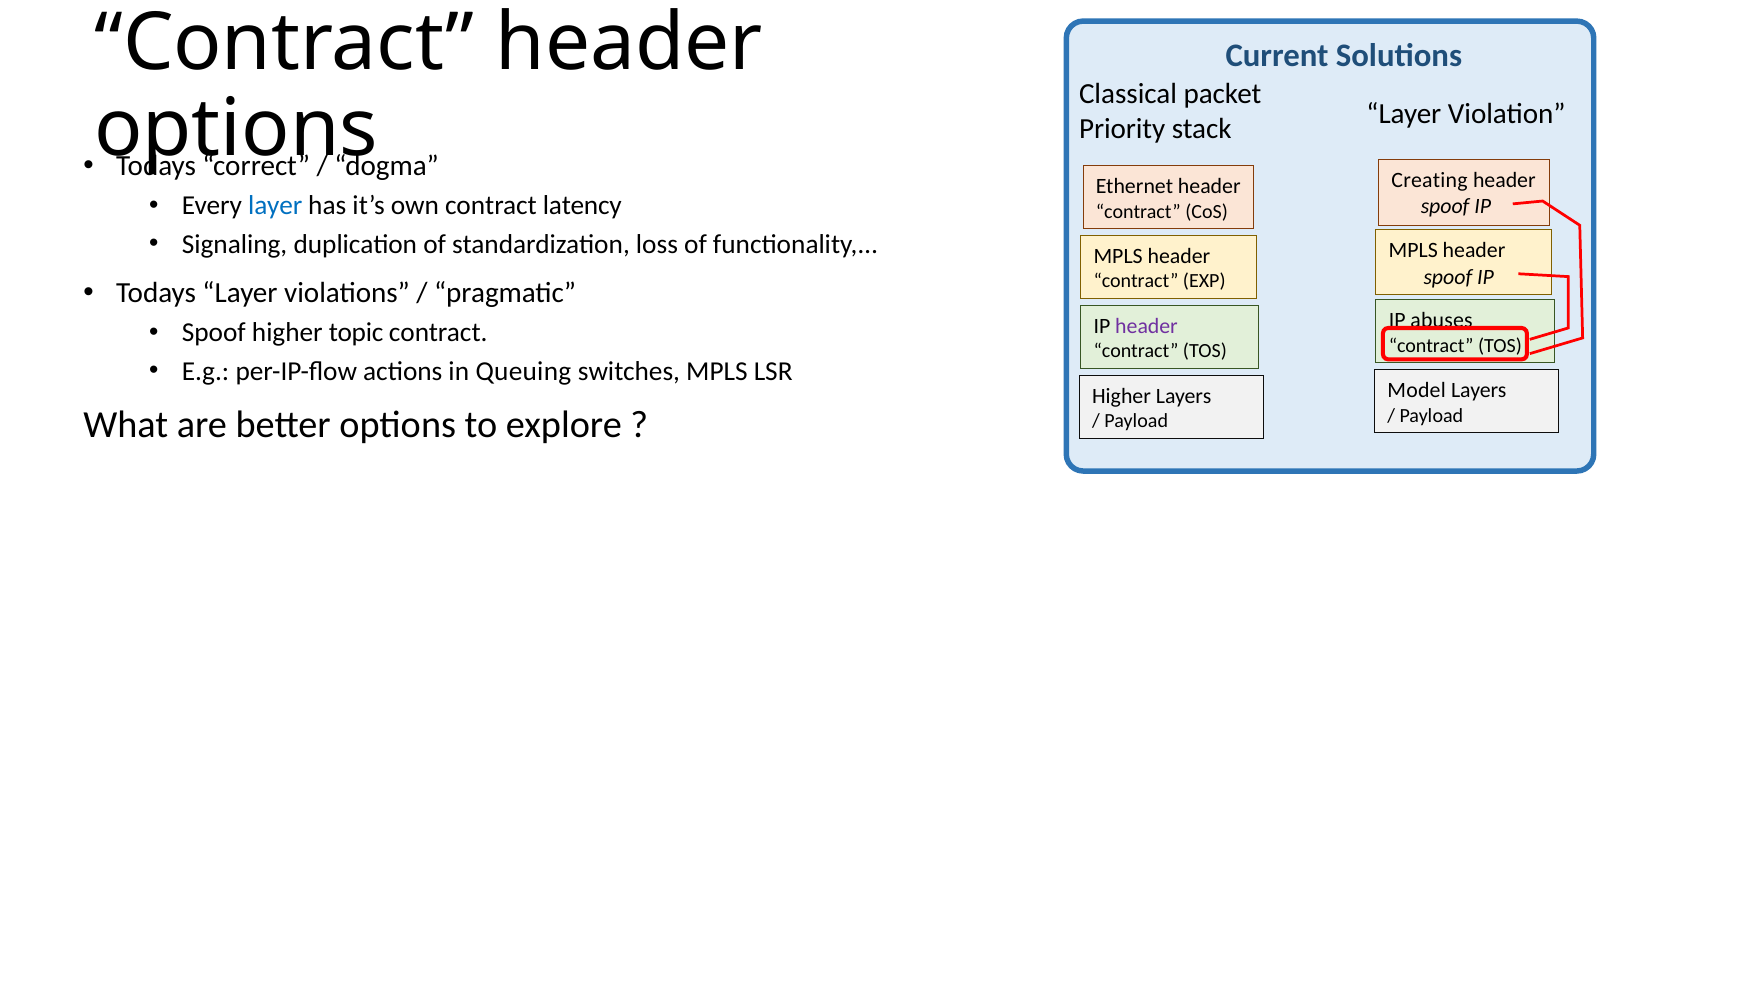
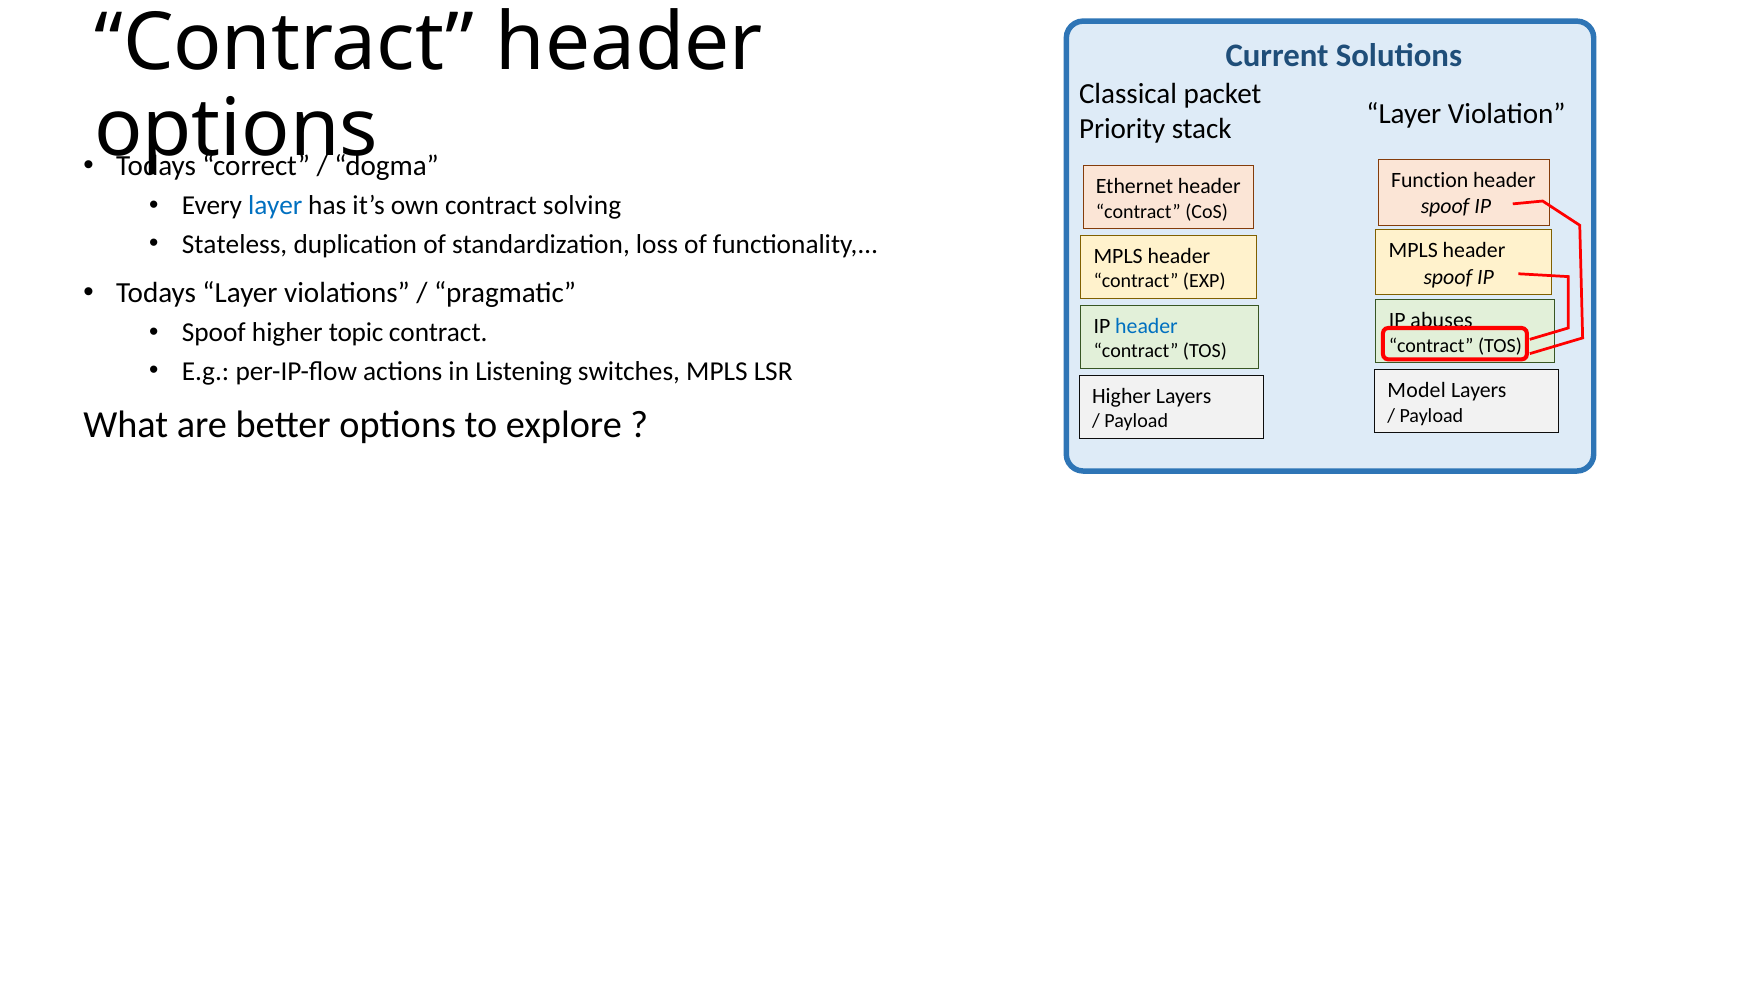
Creating: Creating -> Function
latency: latency -> solving
Signaling: Signaling -> Stateless
header at (1147, 326) colour: purple -> blue
Queuing: Queuing -> Listening
